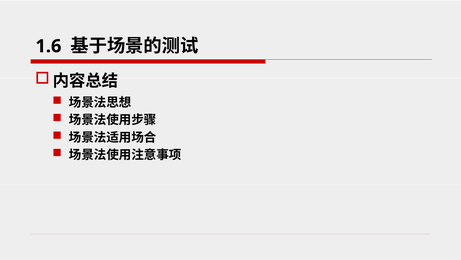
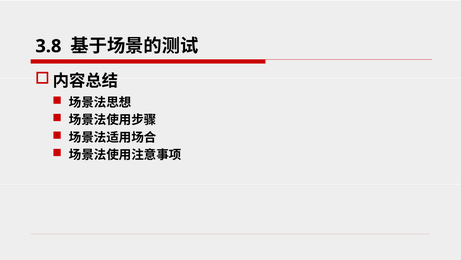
1.6: 1.6 -> 3.8
